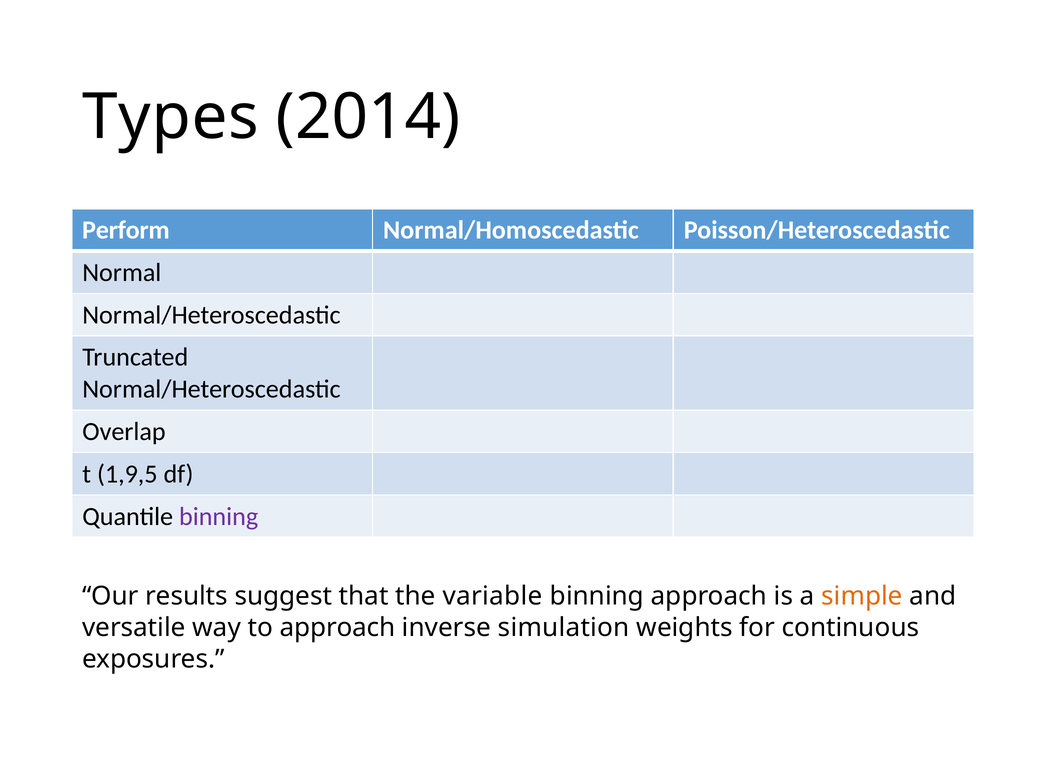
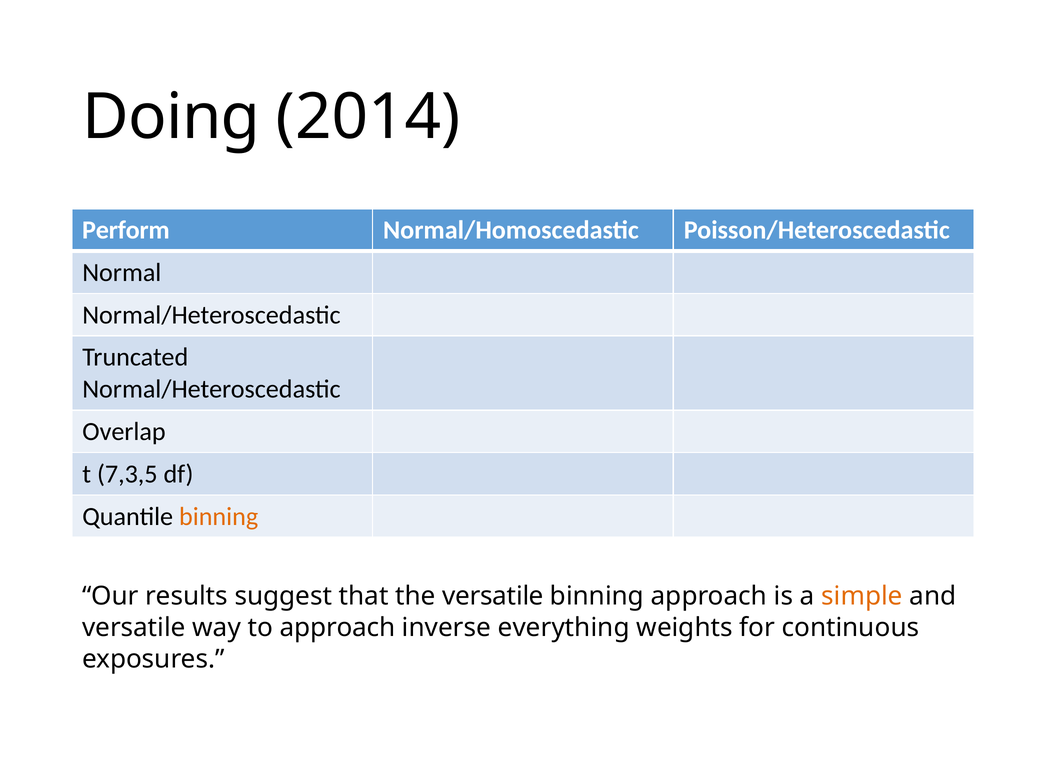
Types: Types -> Doing
1,9,5: 1,9,5 -> 7,3,5
binning at (219, 517) colour: purple -> orange
the variable: variable -> versatile
simulation: simulation -> everything
